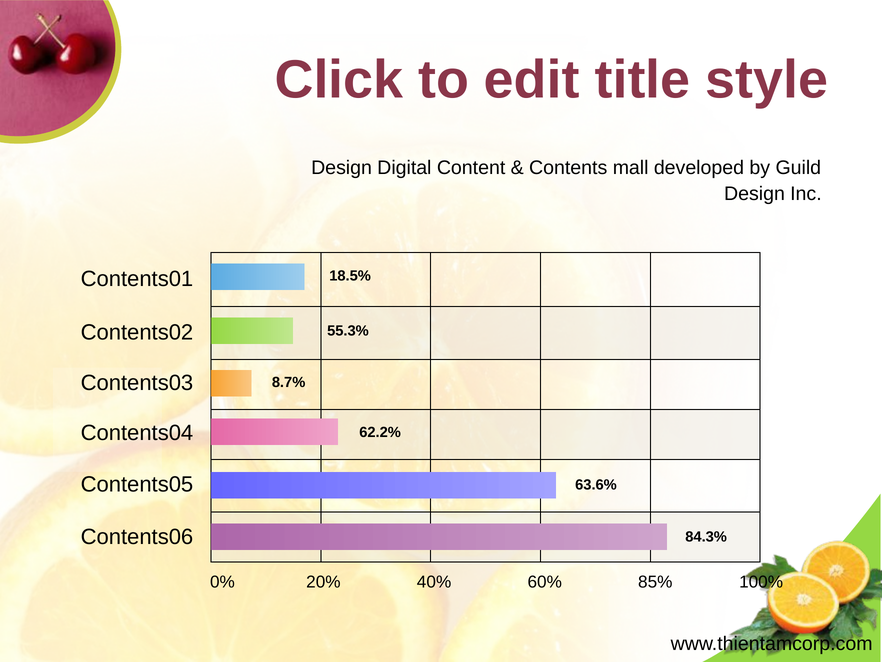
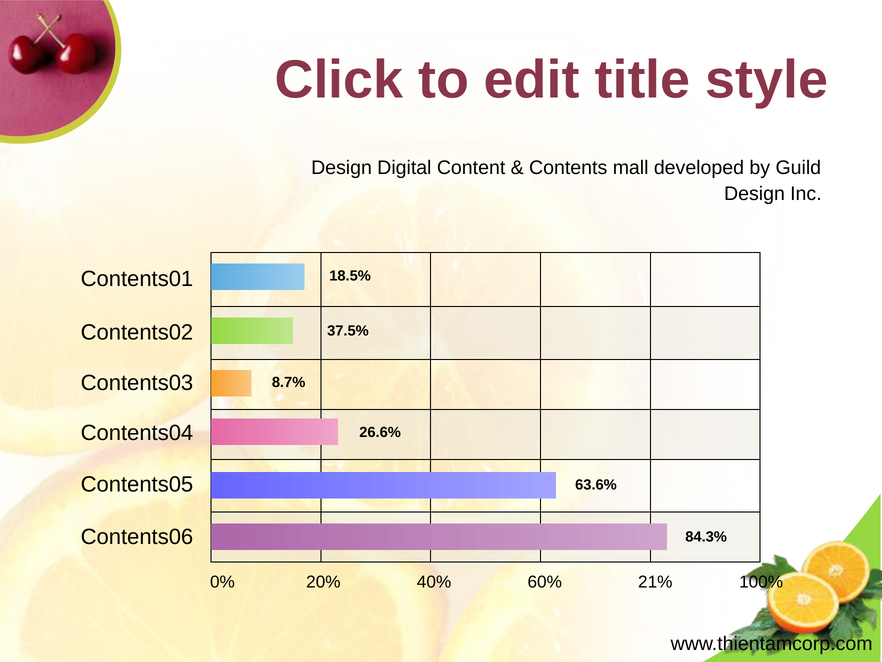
55.3%: 55.3% -> 37.5%
62.2%: 62.2% -> 26.6%
85%: 85% -> 21%
